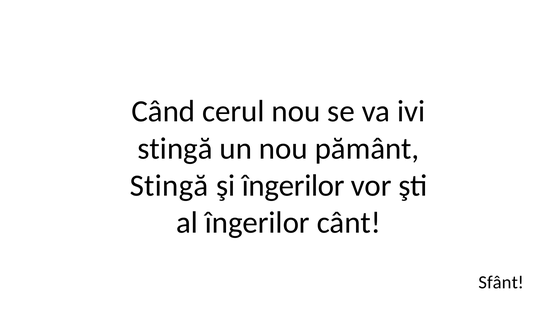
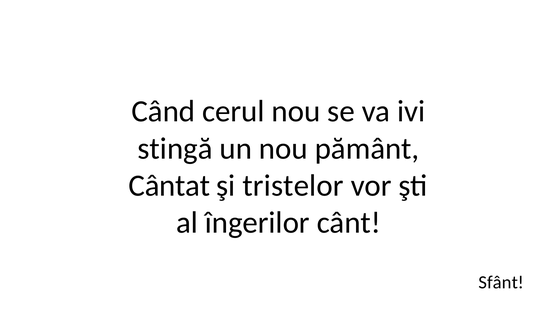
Stingă at (169, 186): Stingă -> Cântat
şi îngerilor: îngerilor -> tristelor
